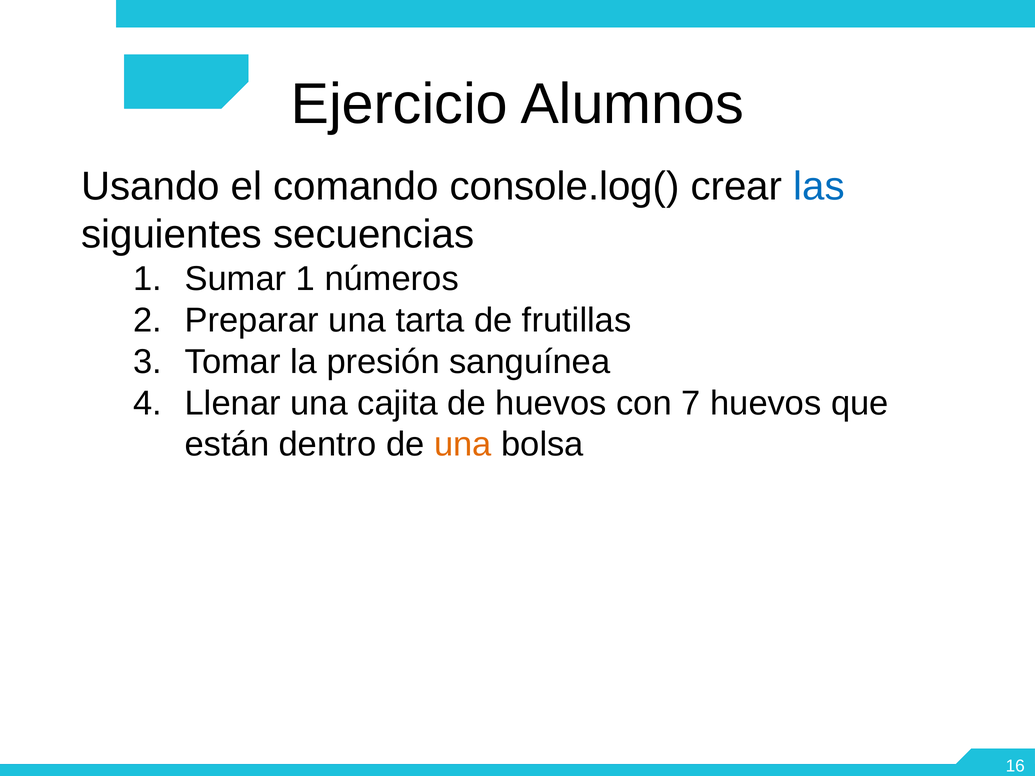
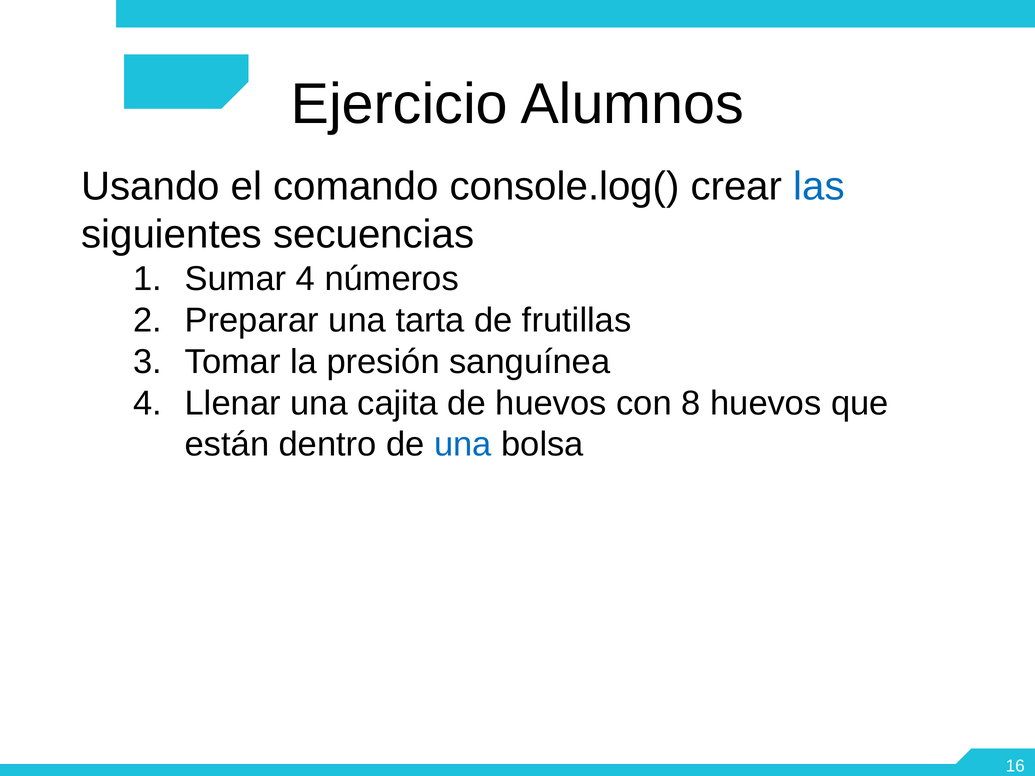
Sumar 1: 1 -> 4
7: 7 -> 8
una at (463, 445) colour: orange -> blue
